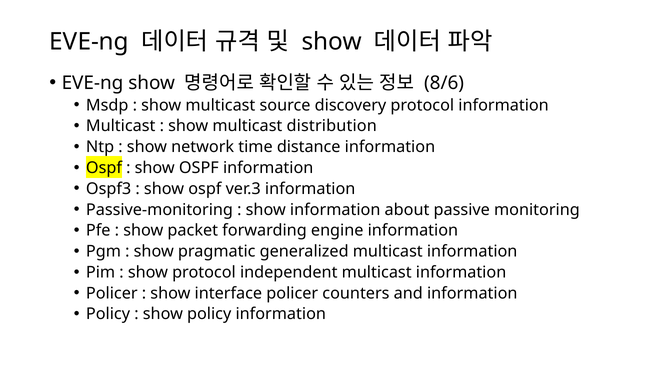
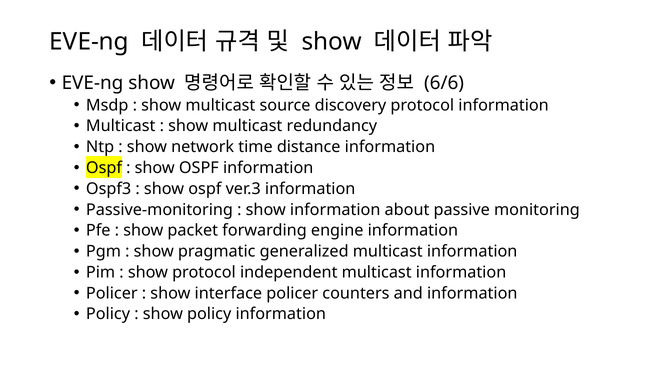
8/6: 8/6 -> 6/6
distribution: distribution -> redundancy
